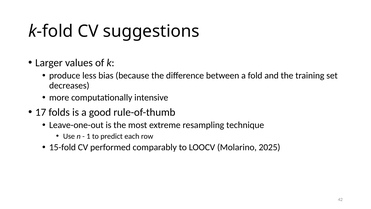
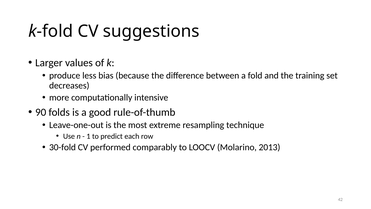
17: 17 -> 90
15-fold: 15-fold -> 30-fold
2025: 2025 -> 2013
